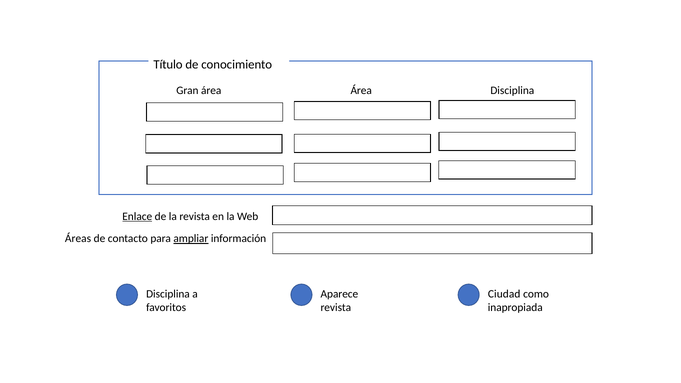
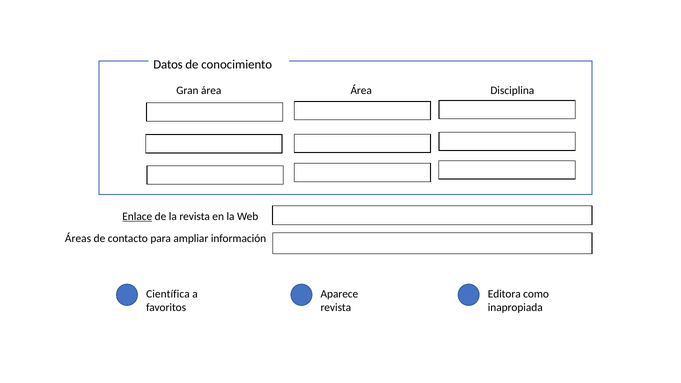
Título: Título -> Datos
ampliar underline: present -> none
Disciplina at (168, 294): Disciplina -> Científica
Ciudad: Ciudad -> Editora
